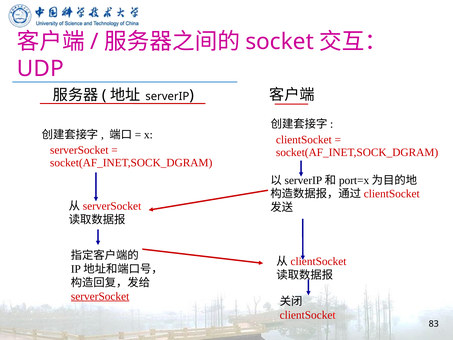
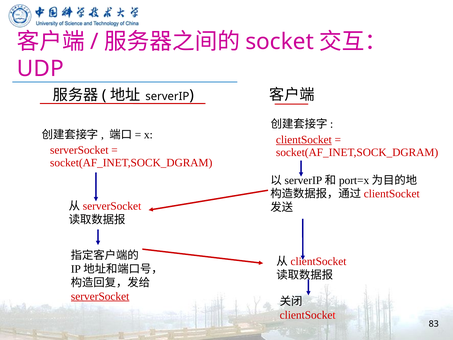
clientSocket at (304, 140) underline: none -> present
